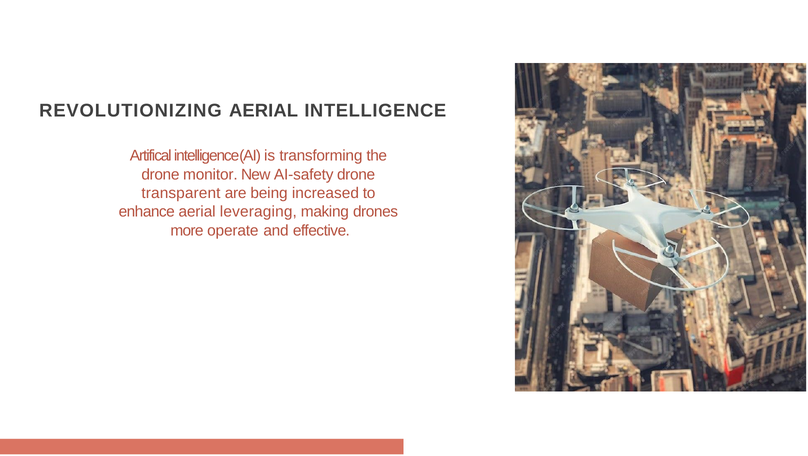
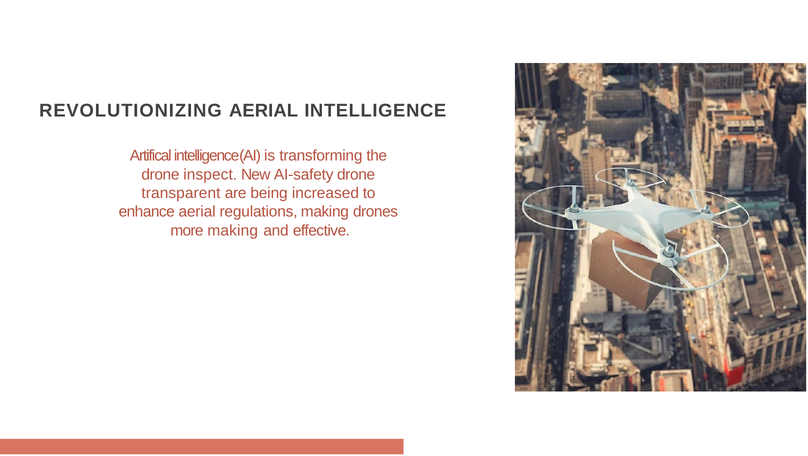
monitor: monitor -> inspect
leveraging: leveraging -> regulations
more operate: operate -> making
